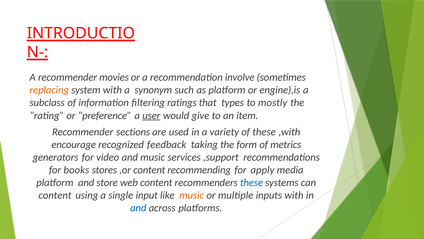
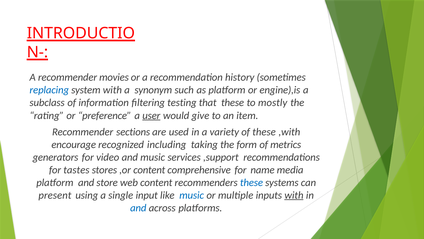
involve: involve -> history
replacing colour: orange -> blue
ratings: ratings -> testing
that types: types -> these
feedback: feedback -> including
books: books -> tastes
recommending: recommending -> comprehensive
apply: apply -> name
content at (55, 195): content -> present
music at (192, 195) colour: orange -> blue
with at (294, 195) underline: none -> present
